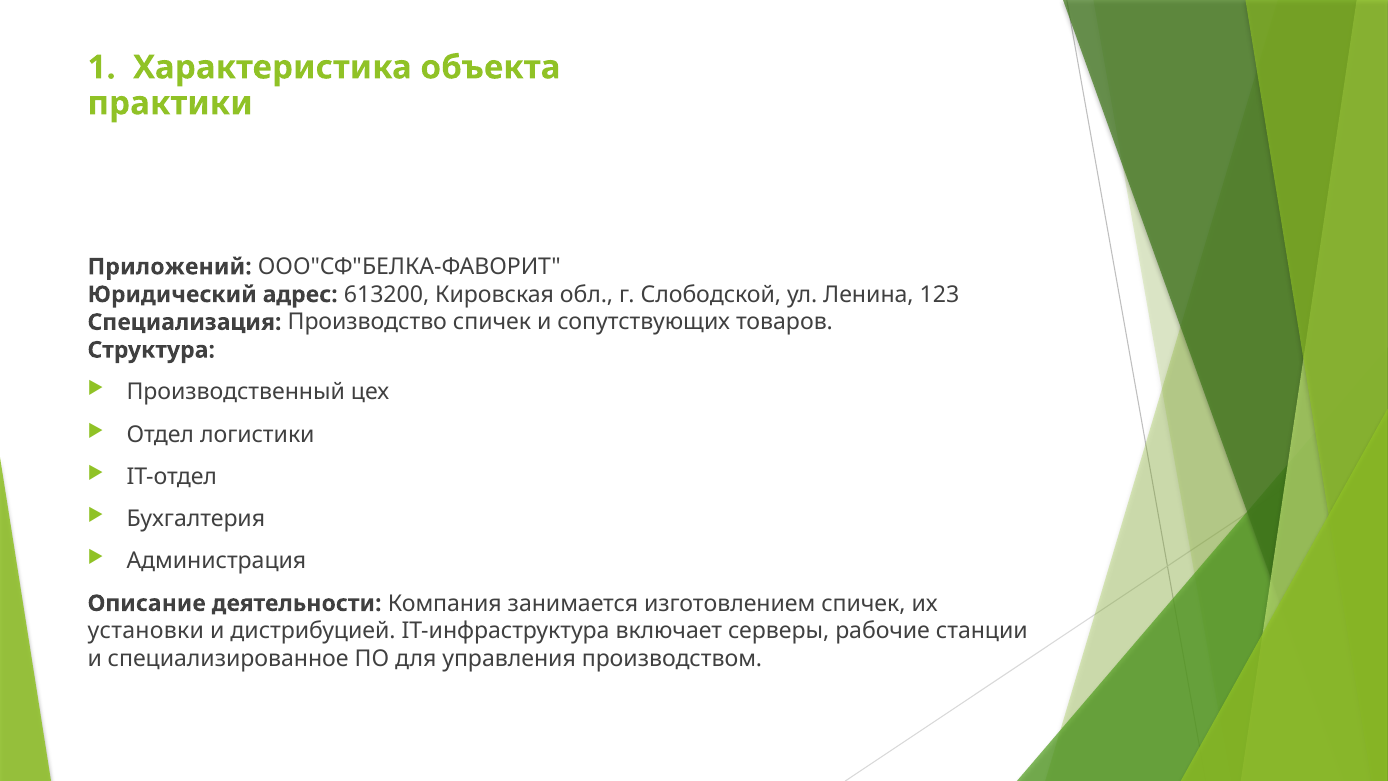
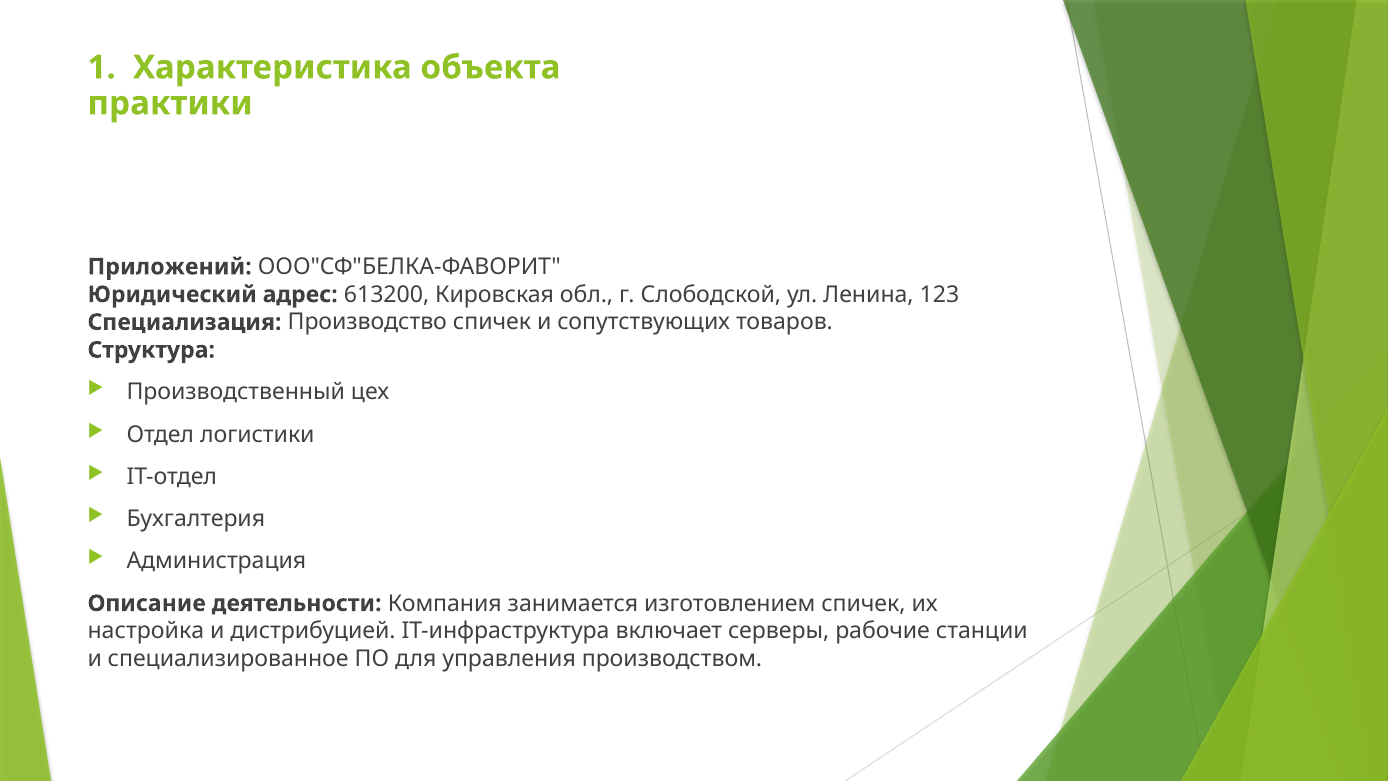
установки: установки -> настройка
